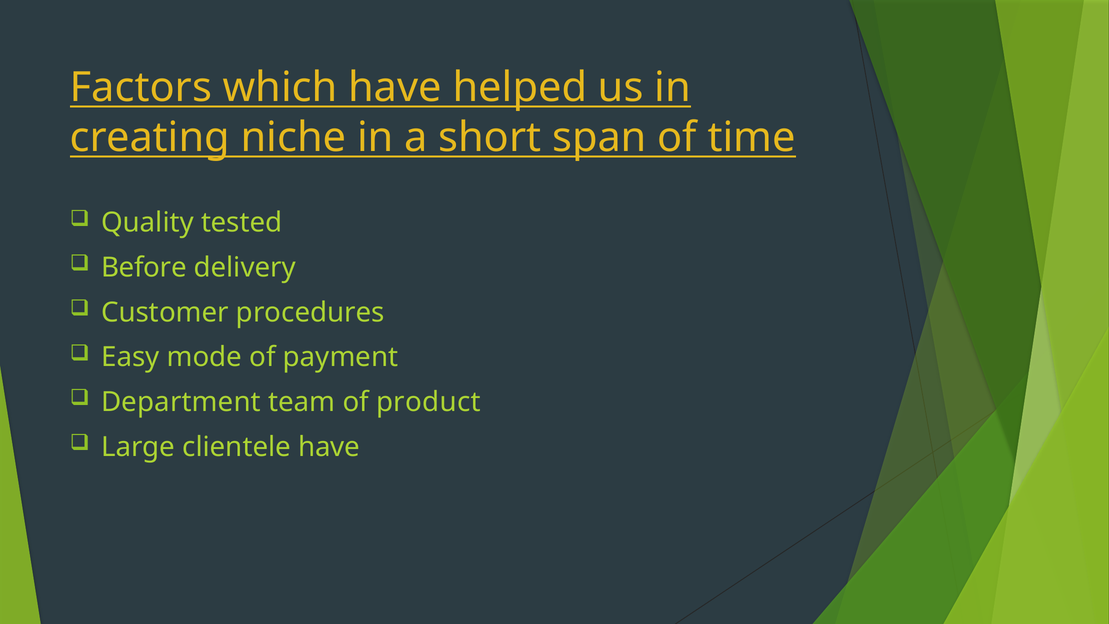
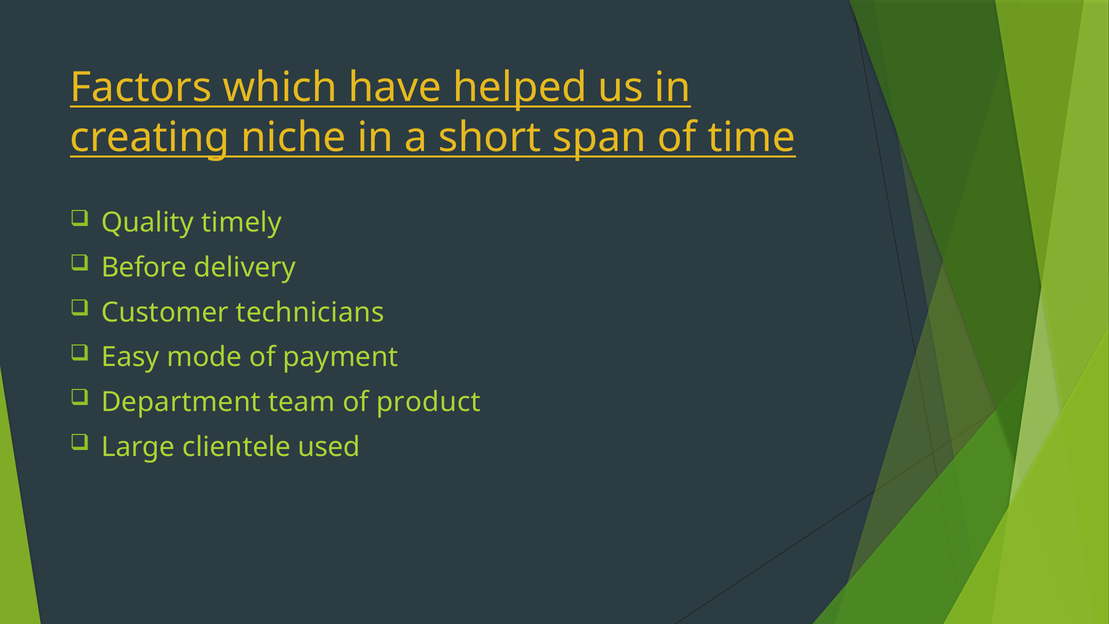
tested: tested -> timely
procedures: procedures -> technicians
clientele have: have -> used
